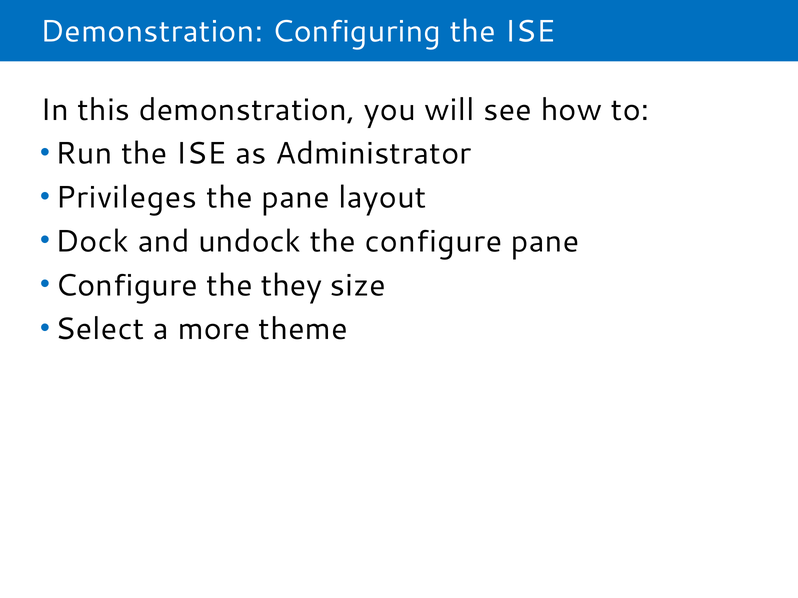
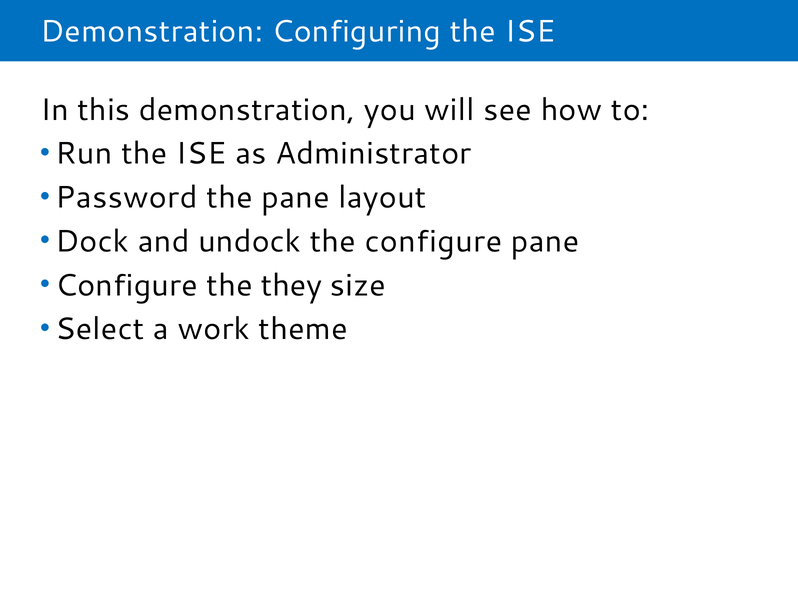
Privileges: Privileges -> Password
more: more -> work
